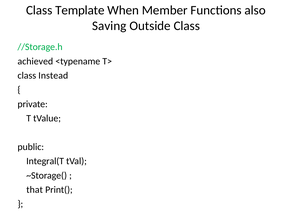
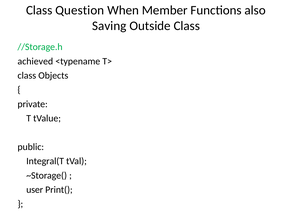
Template: Template -> Question
Instead: Instead -> Objects
that: that -> user
